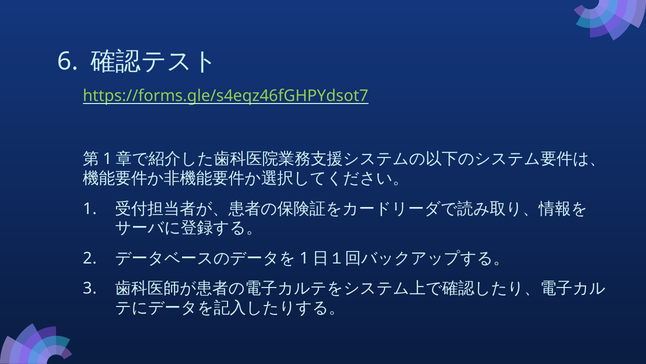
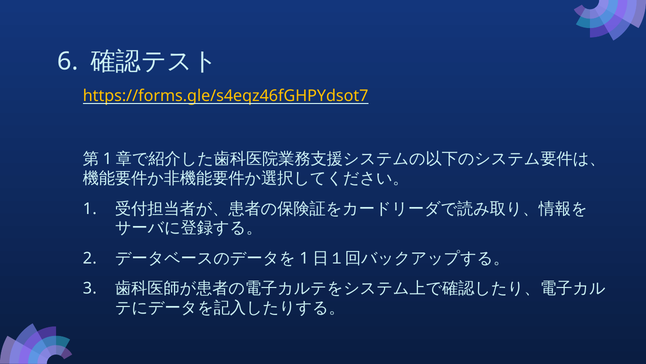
https://forms.gle/s4eqz46fGHPYdsot7 colour: light green -> yellow
